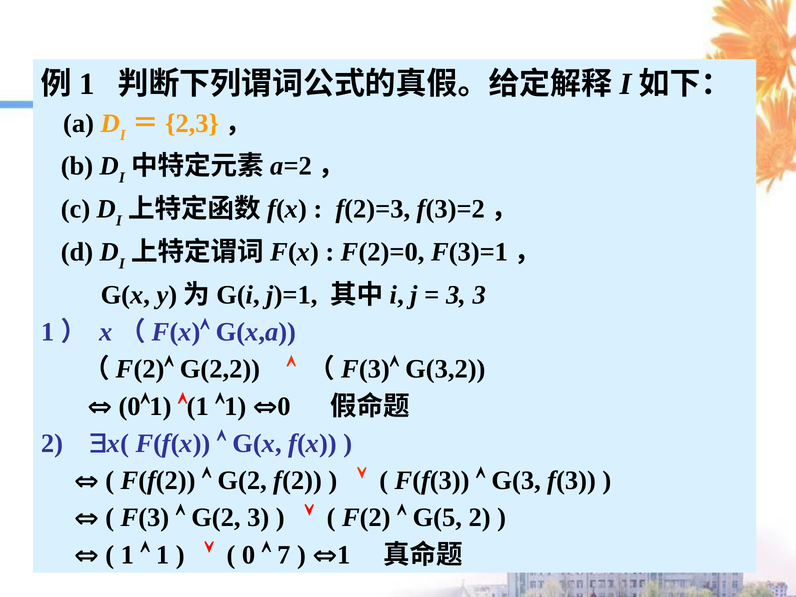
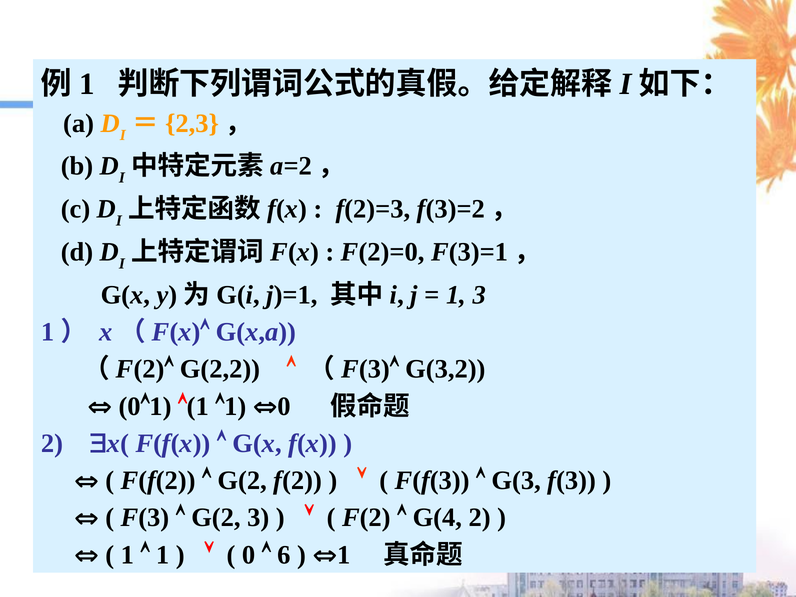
3 at (456, 295): 3 -> 1
G(5: G(5 -> G(4
7: 7 -> 6
